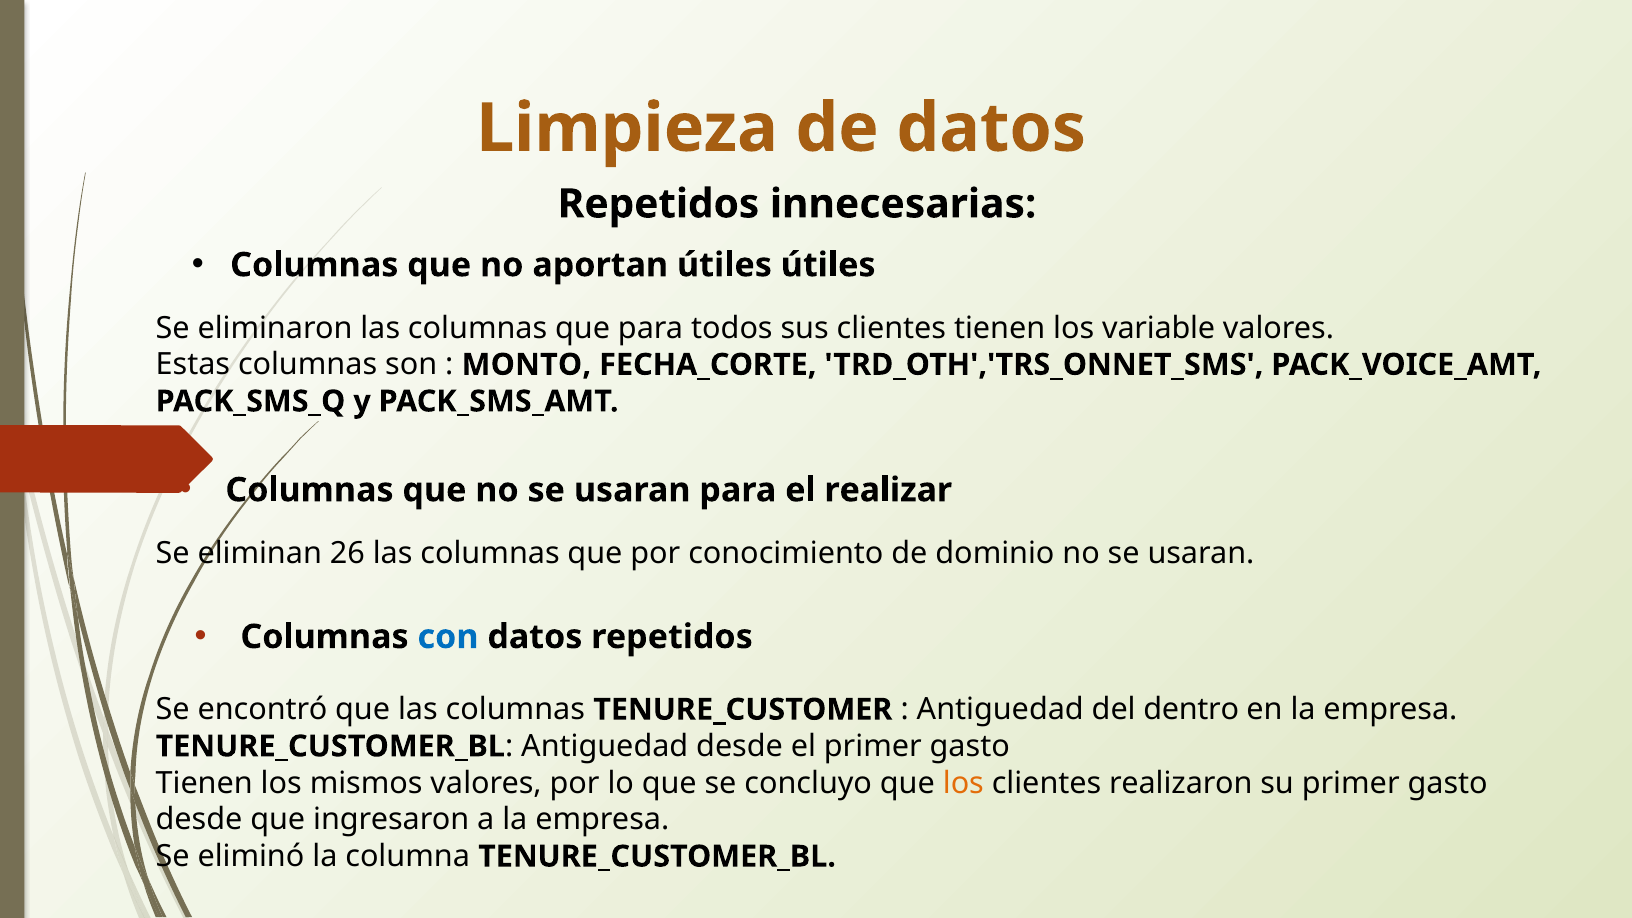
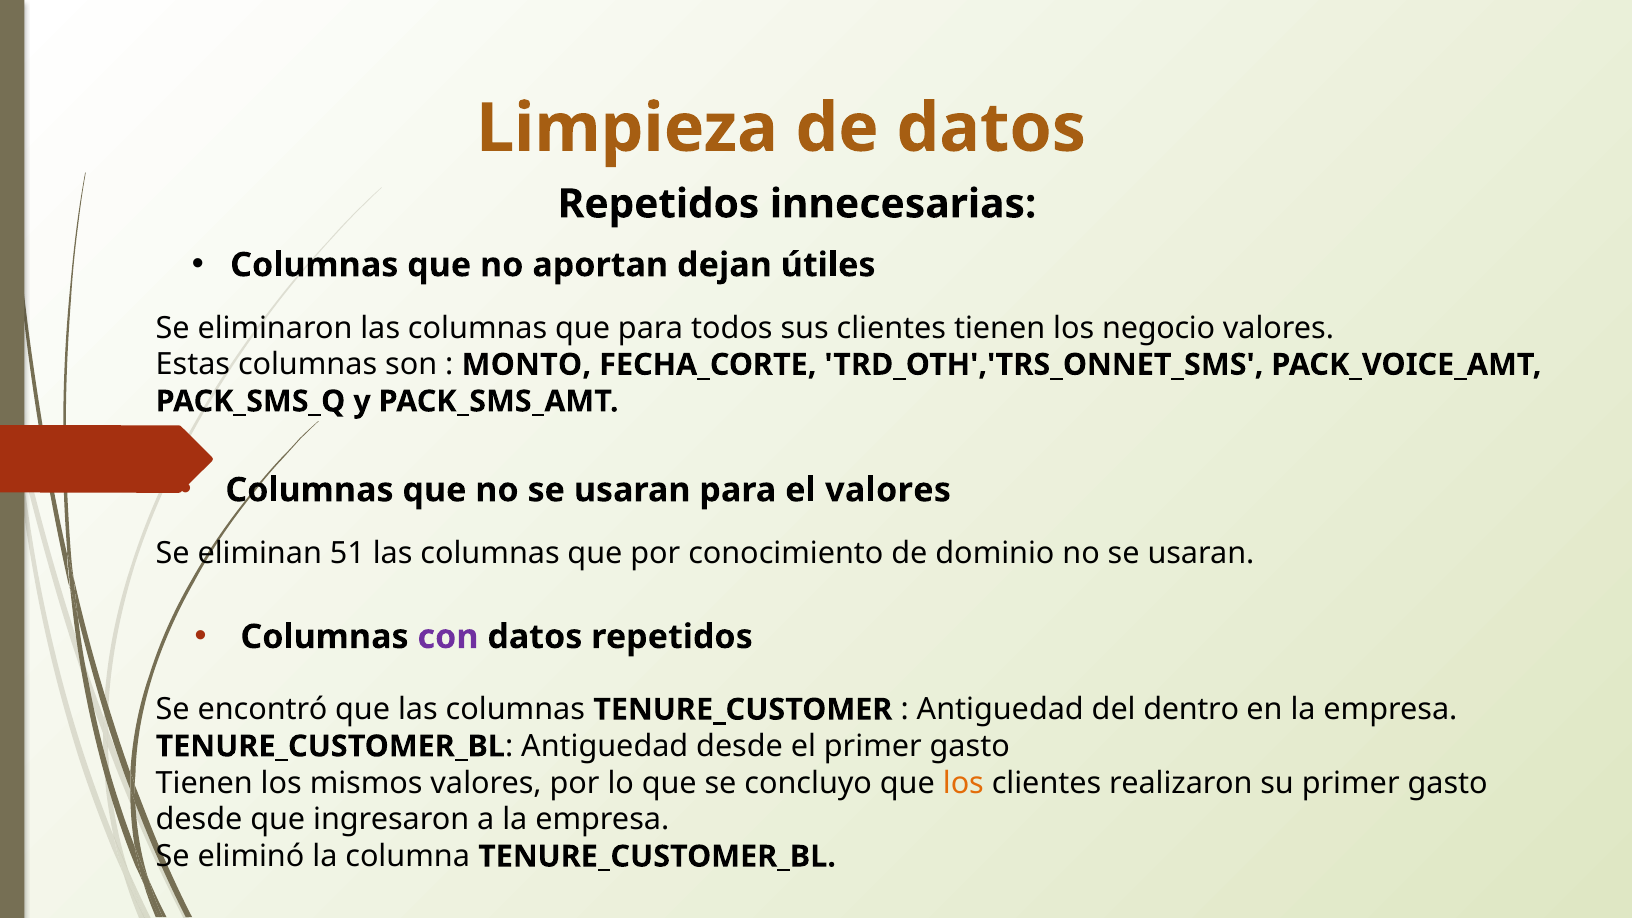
aportan útiles: útiles -> dejan
variable: variable -> negocio
el realizar: realizar -> valores
26: 26 -> 51
con colour: blue -> purple
